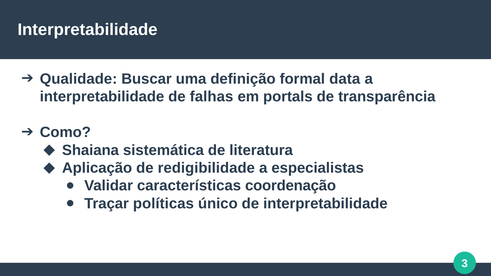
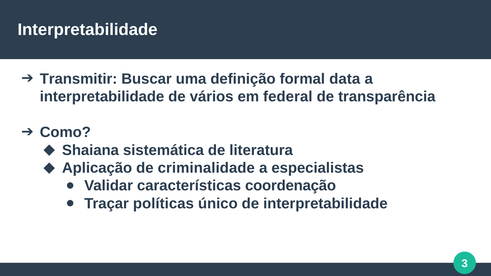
Qualidade: Qualidade -> Transmitir
falhas: falhas -> vários
portals: portals -> federal
redigibilidade: redigibilidade -> criminalidade
